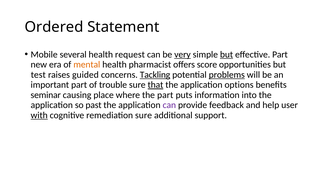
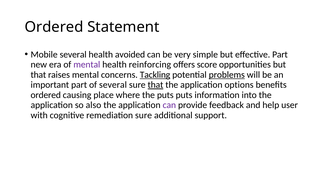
request: request -> avoided
very underline: present -> none
but at (227, 55) underline: present -> none
mental at (87, 65) colour: orange -> purple
pharmacist: pharmacist -> reinforcing
test at (38, 75): test -> that
raises guided: guided -> mental
of trouble: trouble -> several
seminar at (46, 95): seminar -> ordered
the part: part -> puts
past: past -> also
with underline: present -> none
